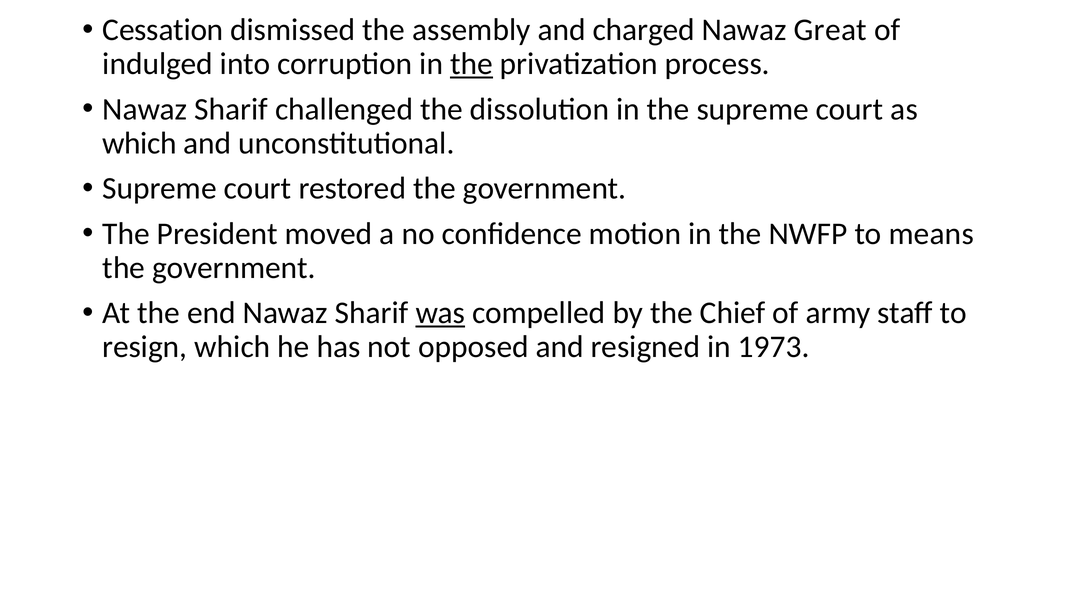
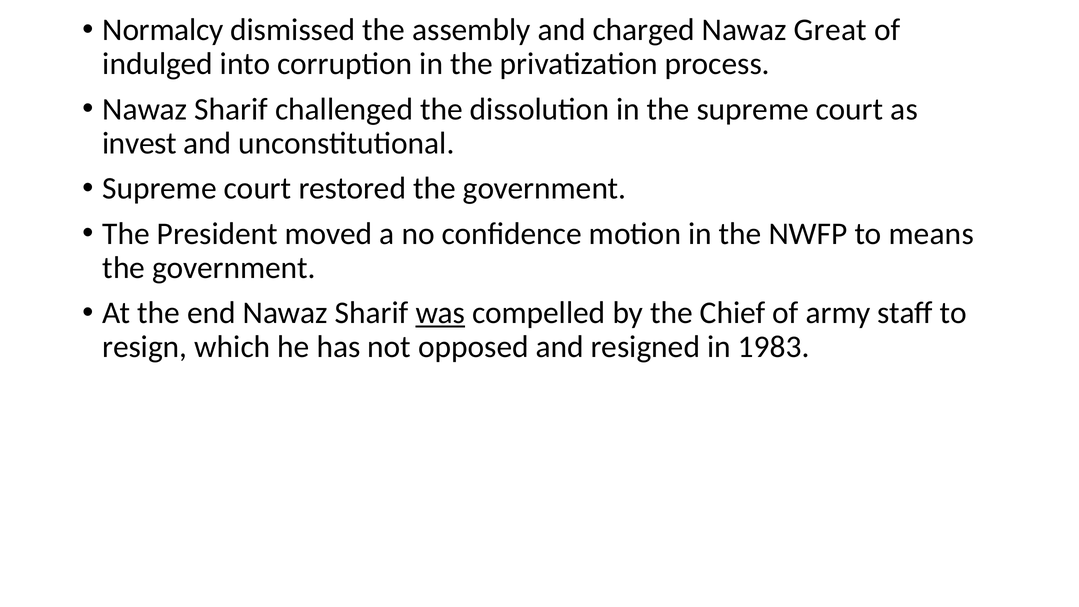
Cessation: Cessation -> Normalcy
the at (472, 64) underline: present -> none
which at (139, 143): which -> invest
1973: 1973 -> 1983
